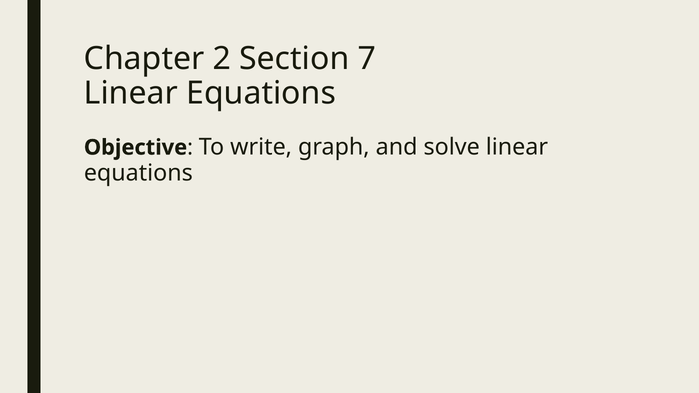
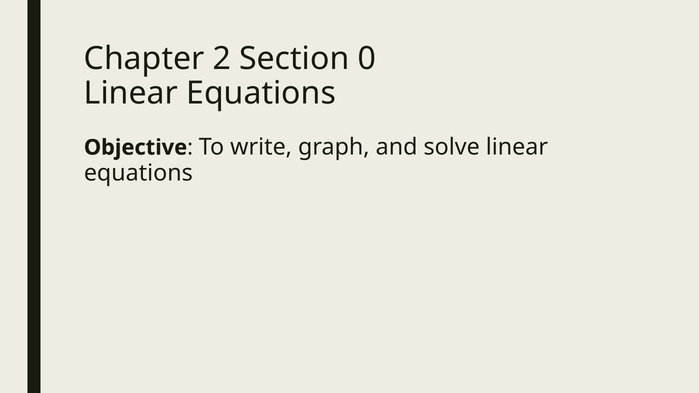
7: 7 -> 0
